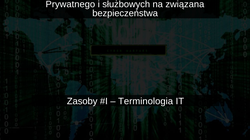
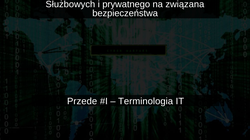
Prywatnego: Prywatnego -> Służbowych
służbowych: służbowych -> prywatnego
Zasoby: Zasoby -> Przede
